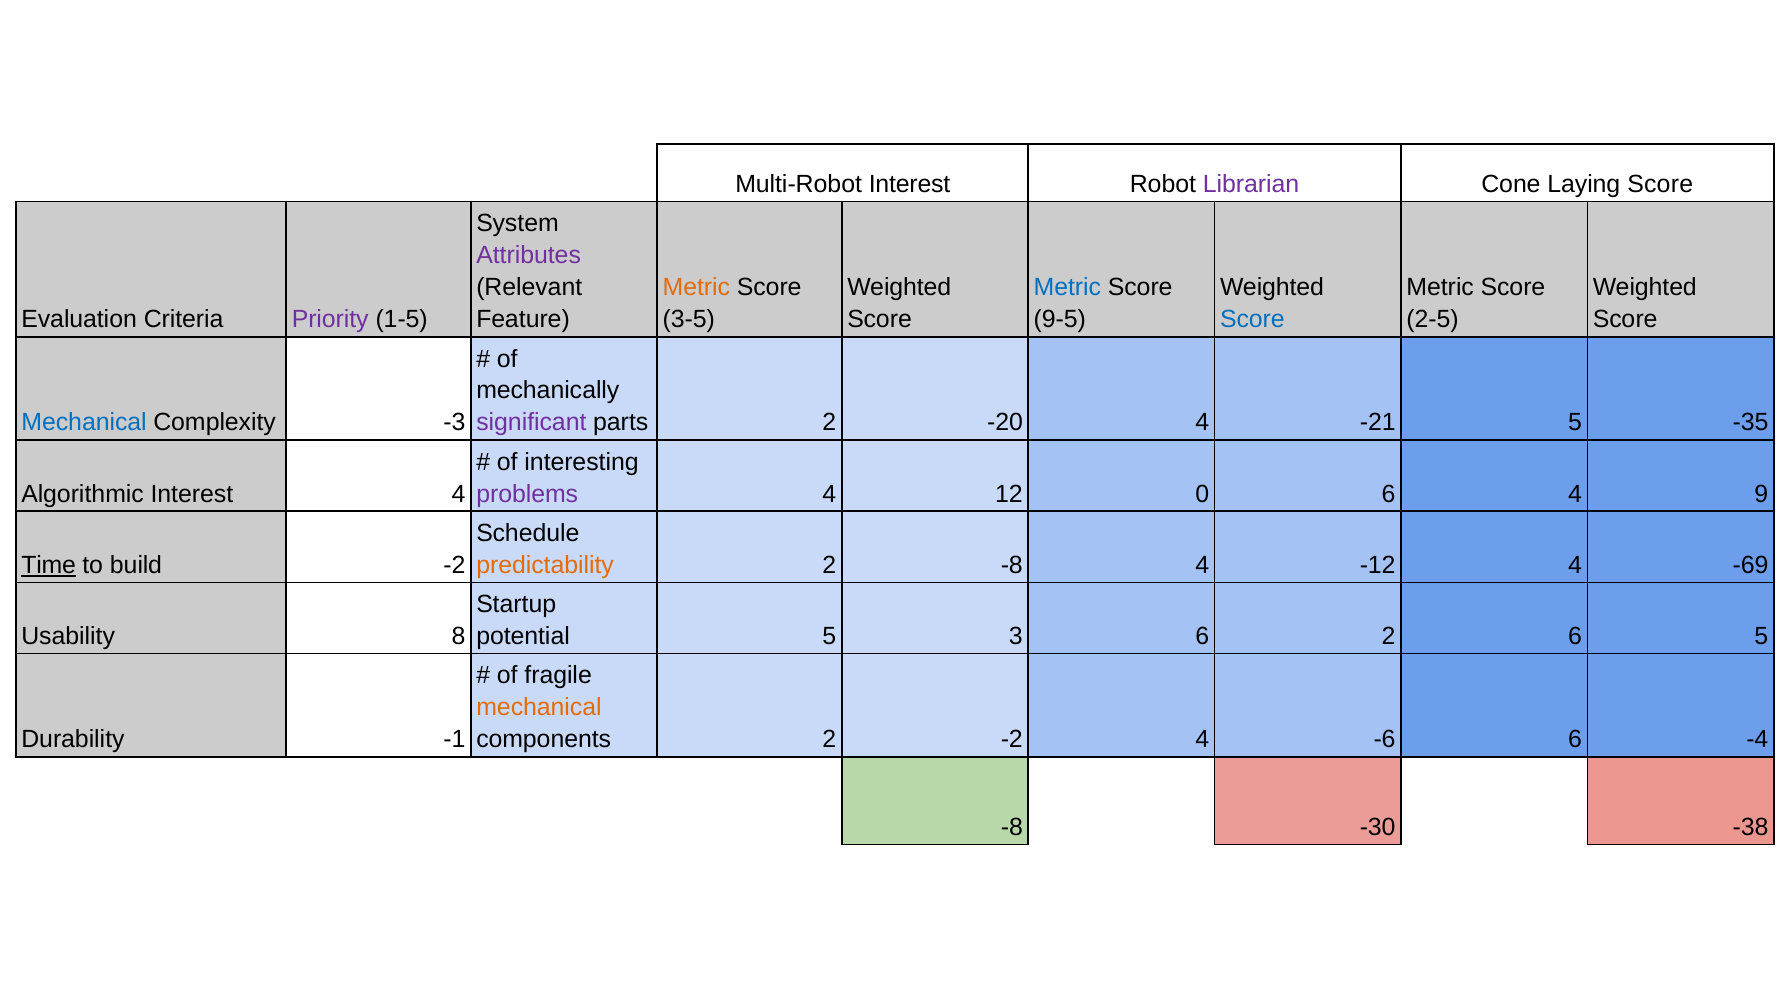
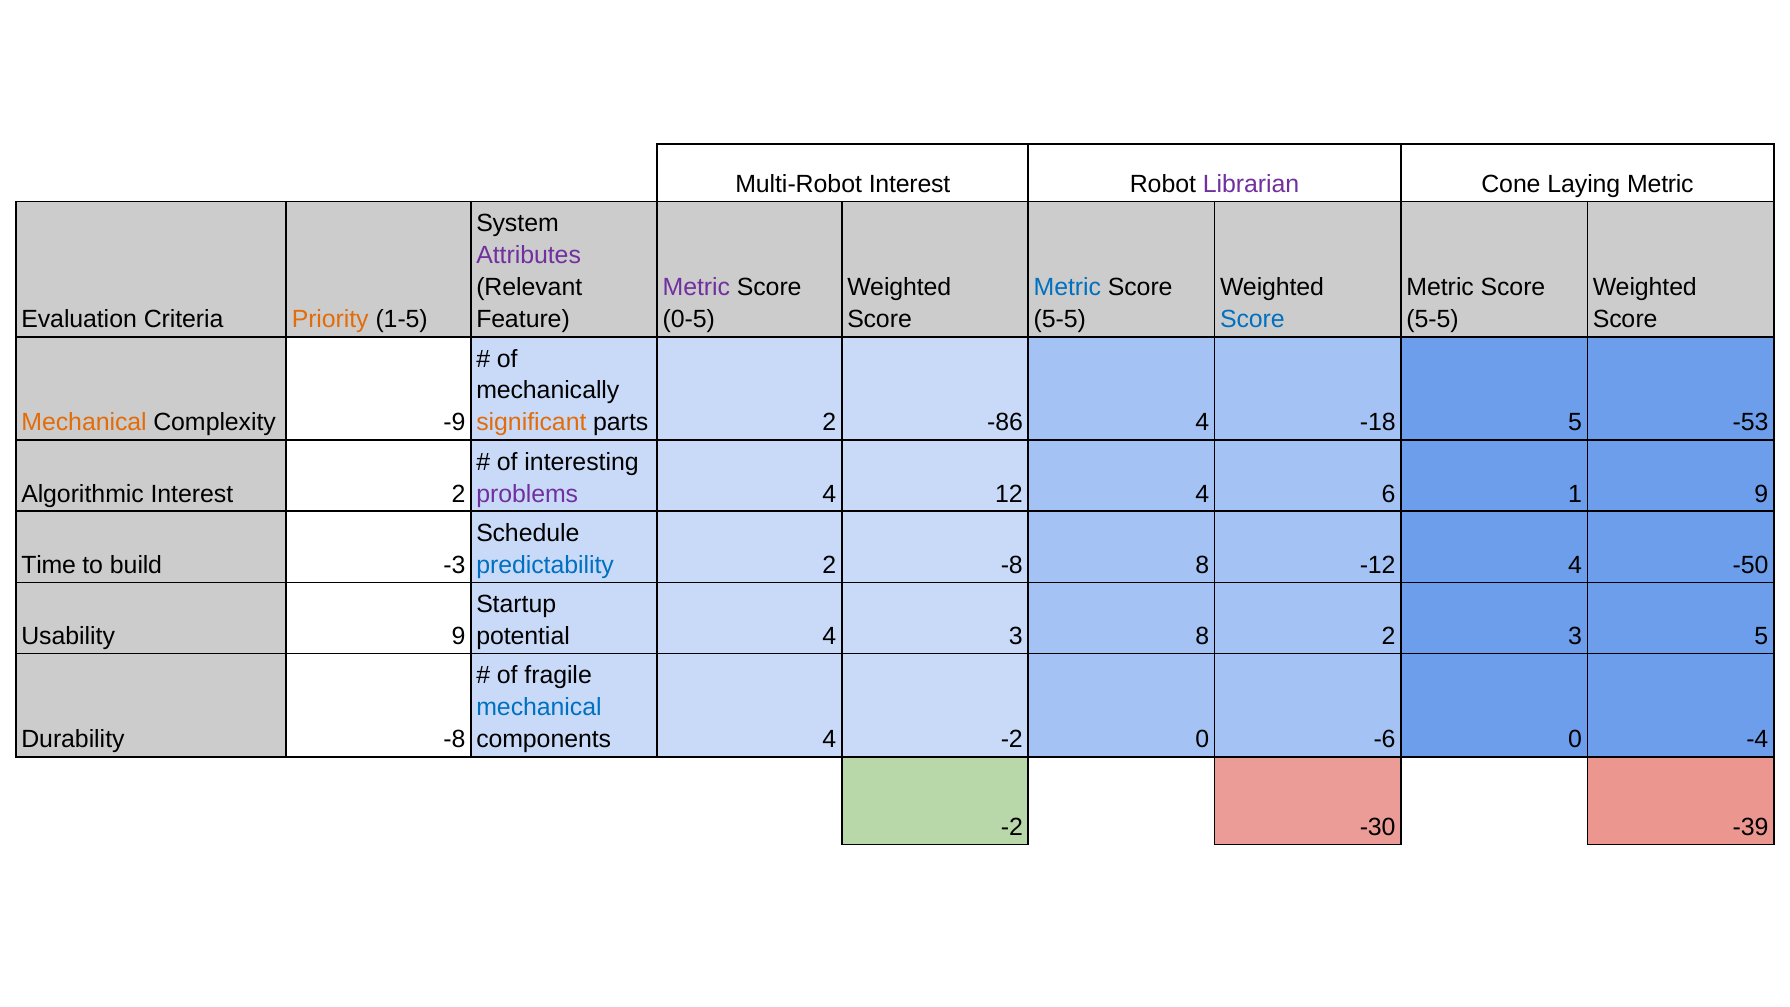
Laying Score: Score -> Metric
Metric at (696, 288) colour: orange -> purple
Priority colour: purple -> orange
3-5: 3-5 -> 0-5
9-5 at (1060, 319): 9-5 -> 5-5
2-5 at (1433, 319): 2-5 -> 5-5
Mechanical at (84, 423) colour: blue -> orange
-3: -3 -> -9
significant colour: purple -> orange
-20: -20 -> -86
-21: -21 -> -18
-35: -35 -> -53
Interest 4: 4 -> 2
12 0: 0 -> 4
6 4: 4 -> 1
Time underline: present -> none
build -2: -2 -> -3
predictability colour: orange -> blue
-8 4: 4 -> 8
-69: -69 -> -50
Usability 8: 8 -> 9
potential 5: 5 -> 4
3 6: 6 -> 8
2 6: 6 -> 3
mechanical at (539, 708) colour: orange -> blue
Durability -1: -1 -> -8
components 2: 2 -> 4
-2 4: 4 -> 0
-6 6: 6 -> 0
-8 at (1012, 827): -8 -> -2
-38: -38 -> -39
